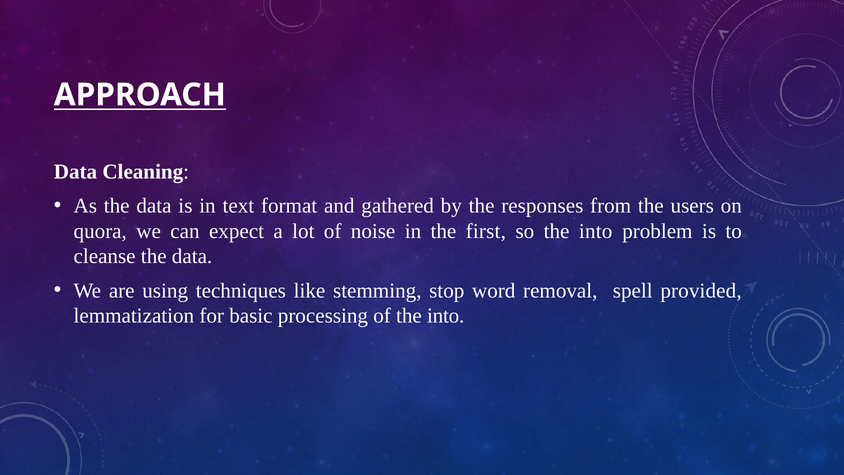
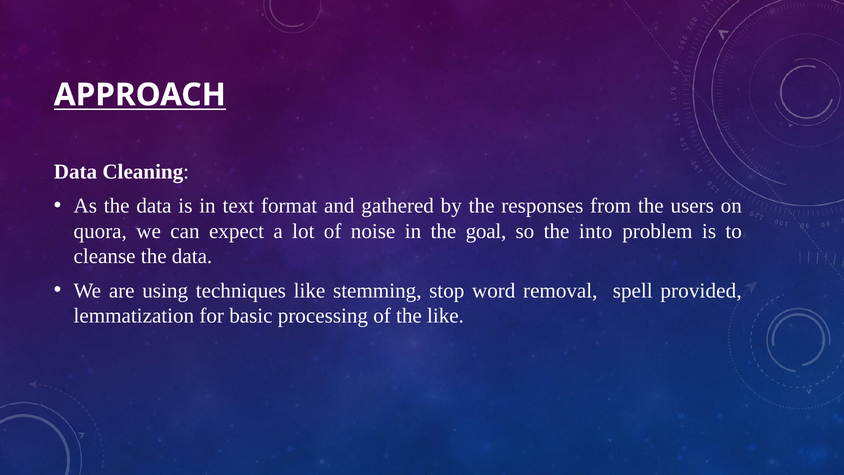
first: first -> goal
of the into: into -> like
